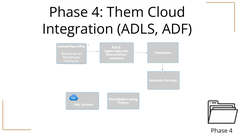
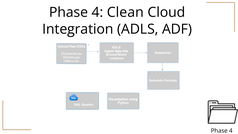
Them: Them -> Clean
